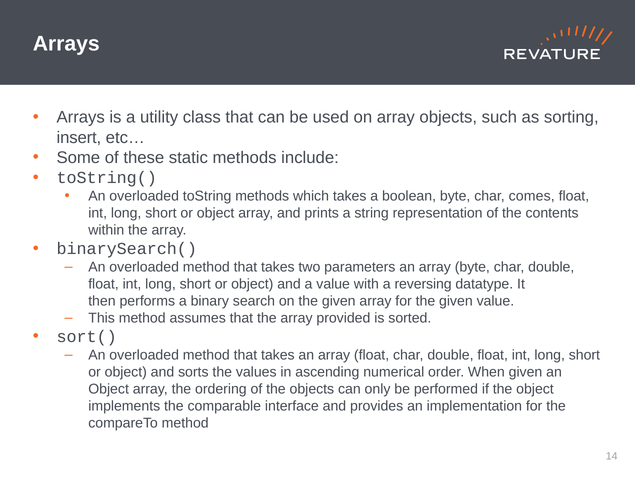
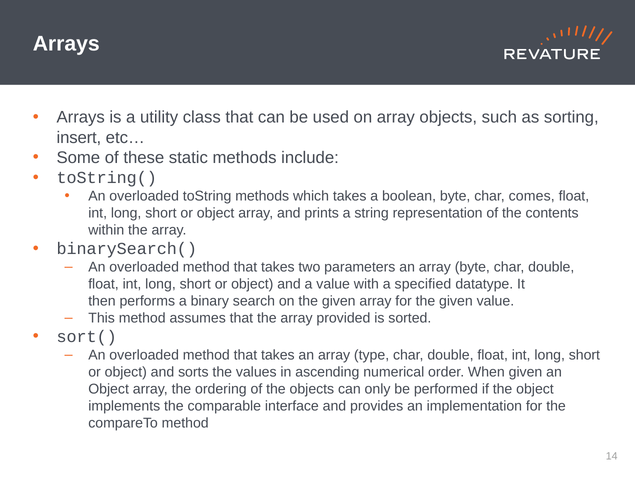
reversing: reversing -> specified
array float: float -> type
